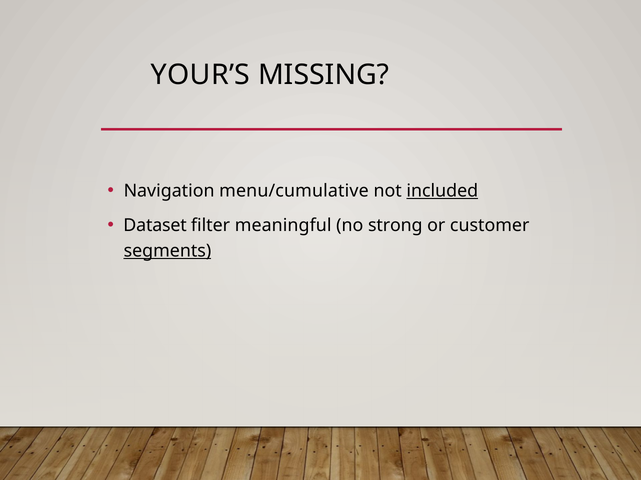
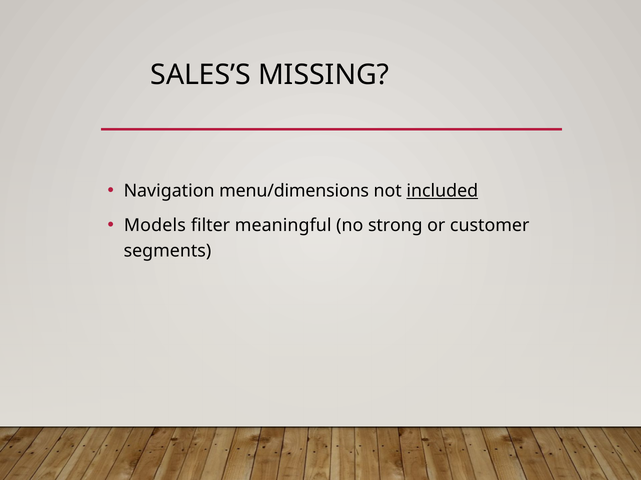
YOUR’S: YOUR’S -> SALES’S
menu/cumulative: menu/cumulative -> menu/dimensions
Dataset: Dataset -> Models
segments underline: present -> none
